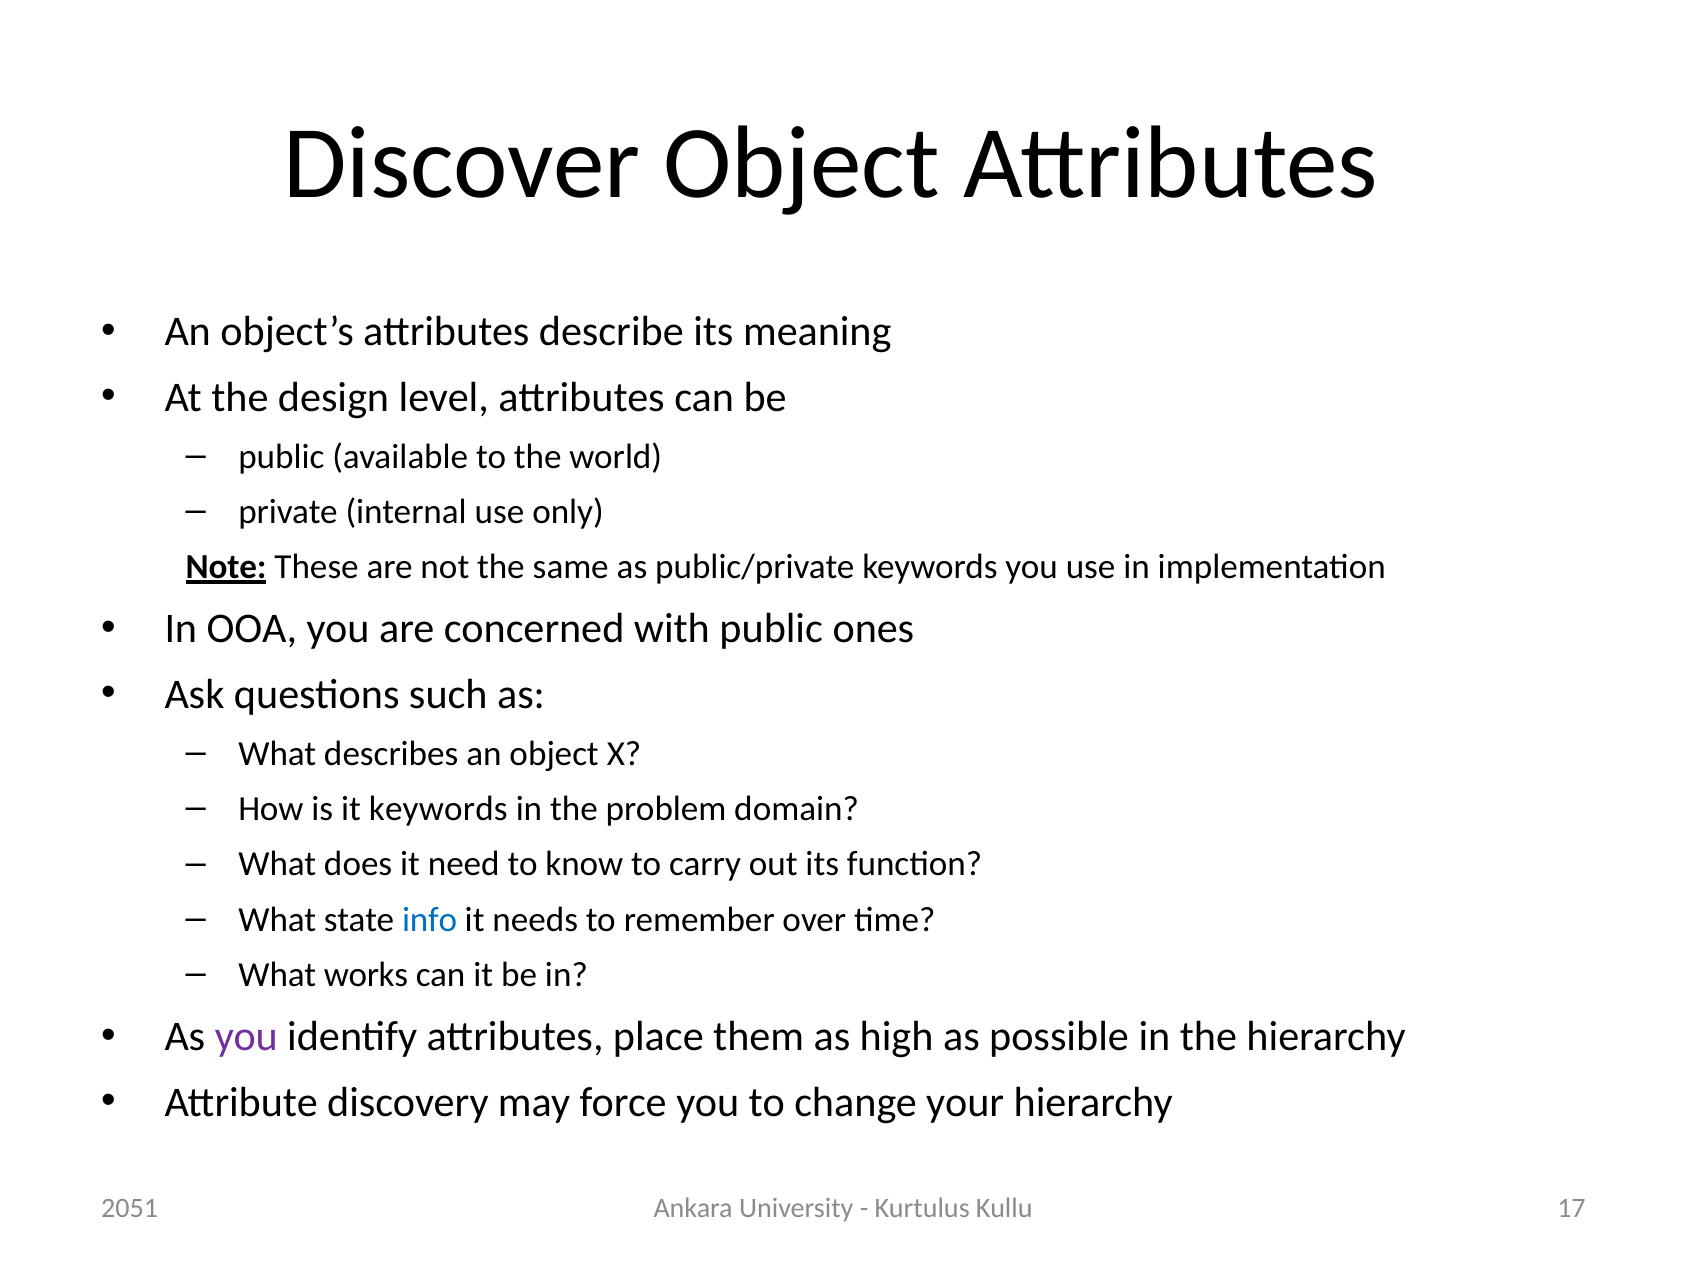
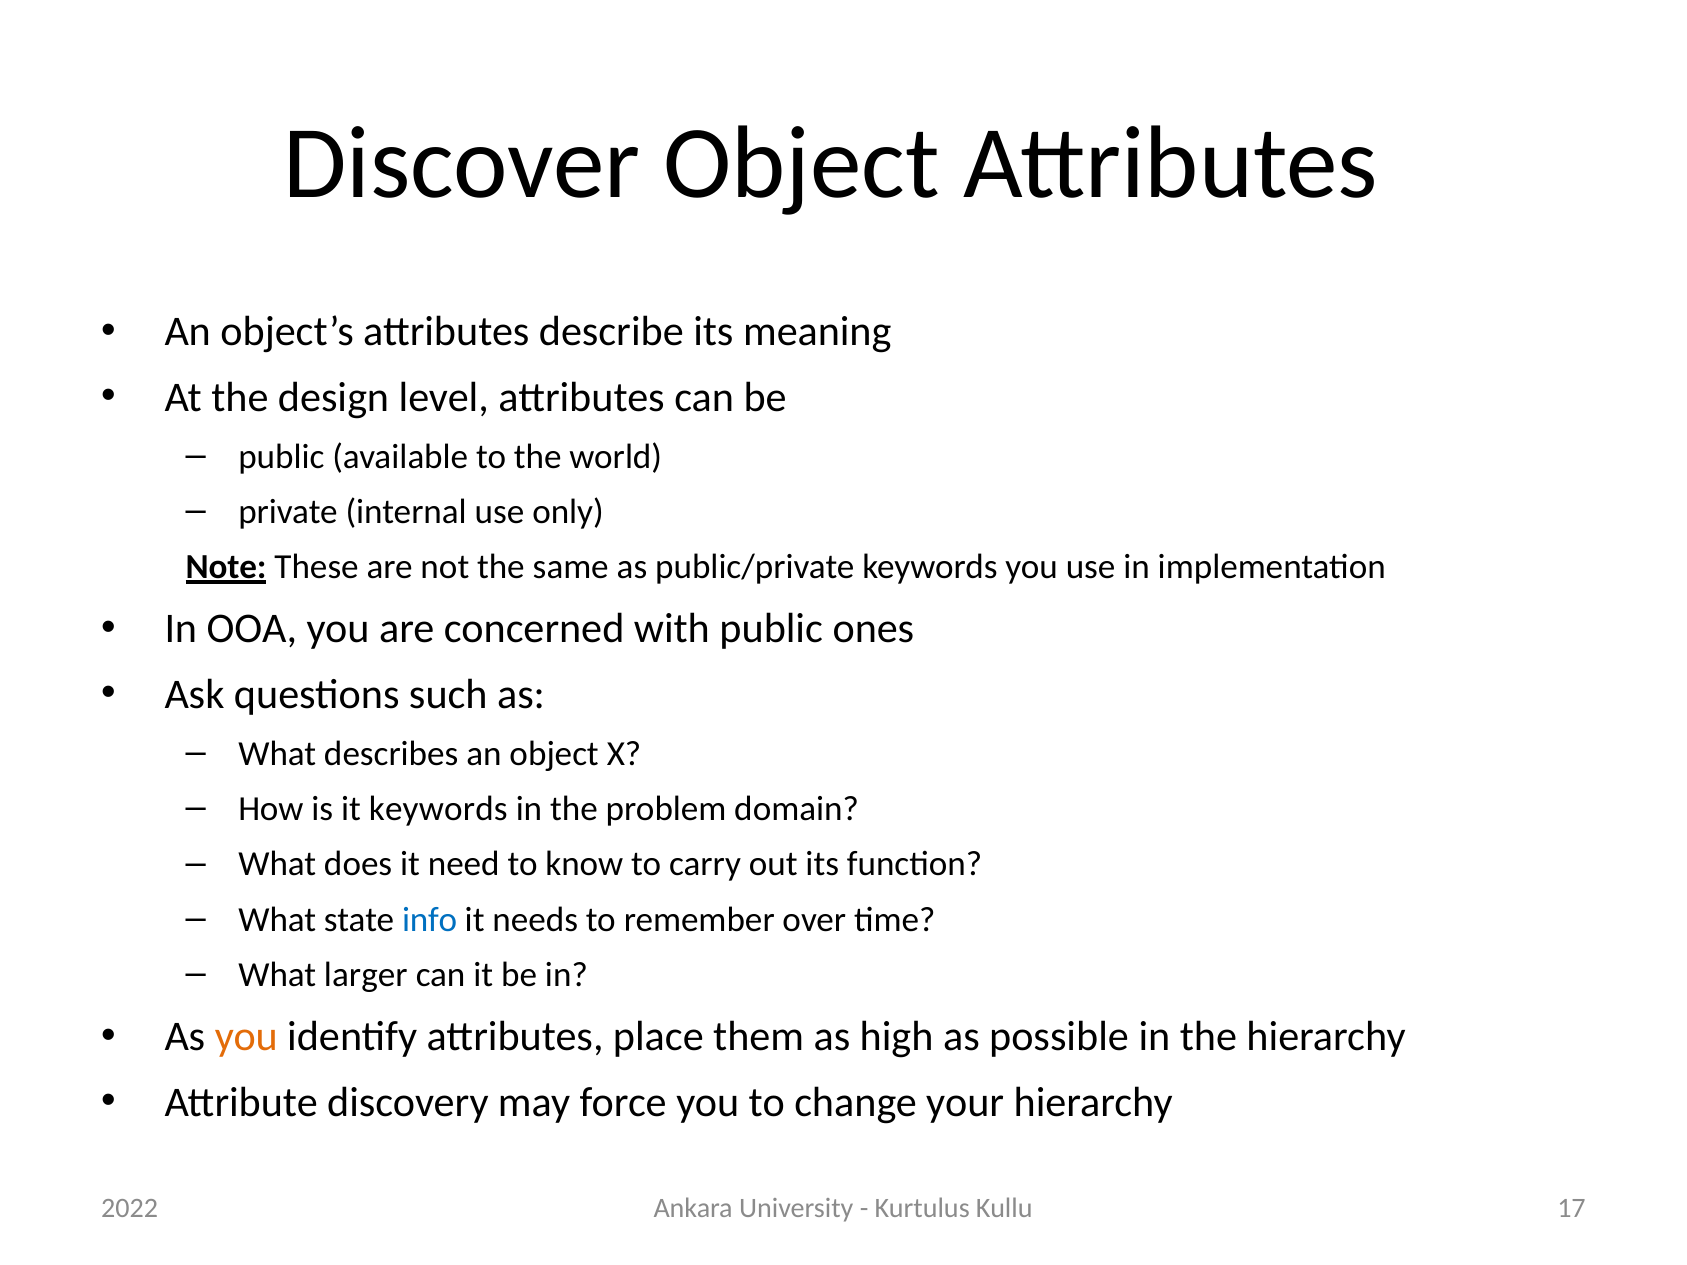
works: works -> larger
you at (246, 1037) colour: purple -> orange
2051: 2051 -> 2022
